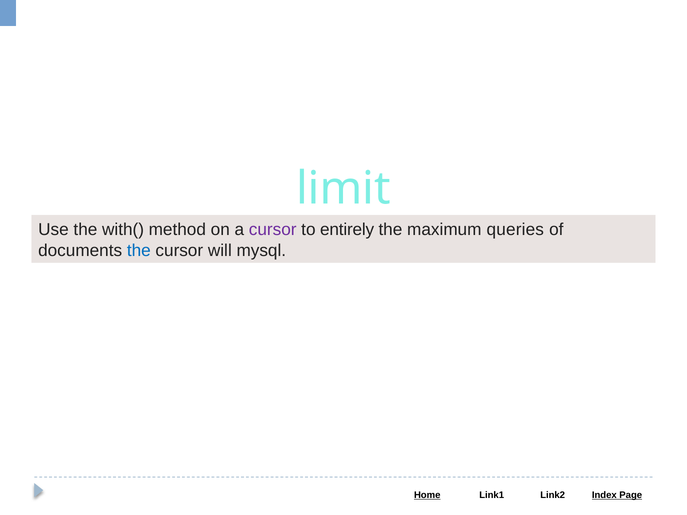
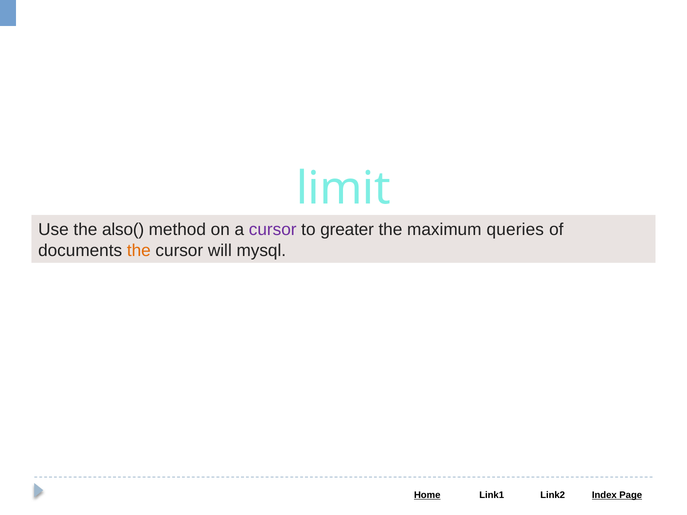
with(: with( -> also(
entirely: entirely -> greater
the at (139, 250) colour: blue -> orange
